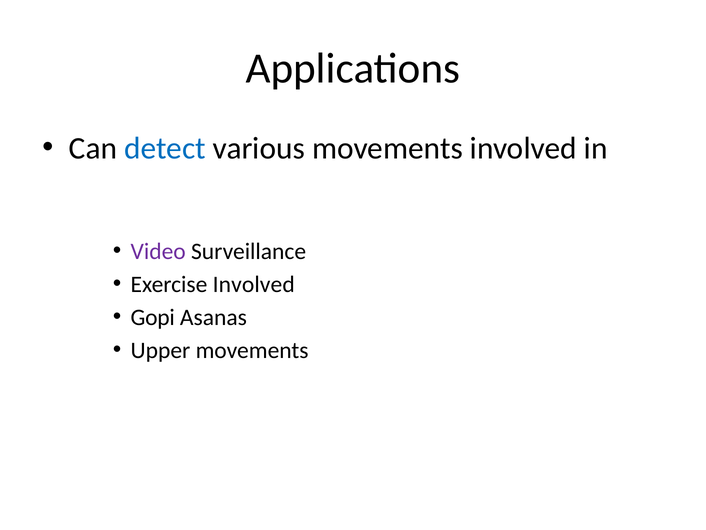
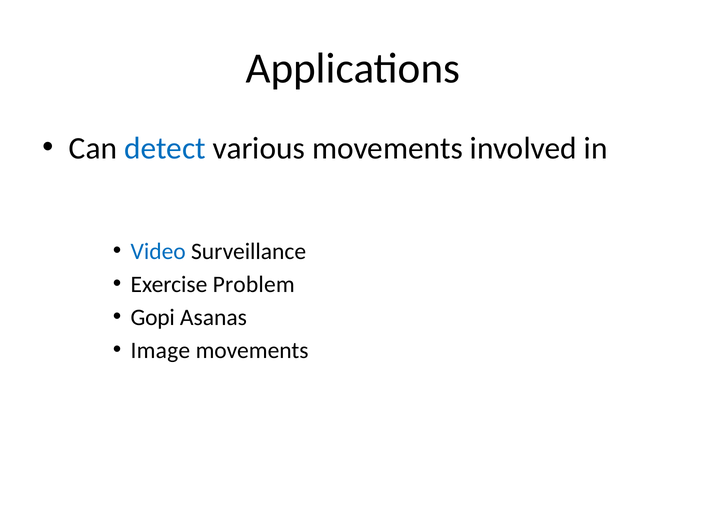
Video colour: purple -> blue
Exercise Involved: Involved -> Problem
Upper: Upper -> Image
